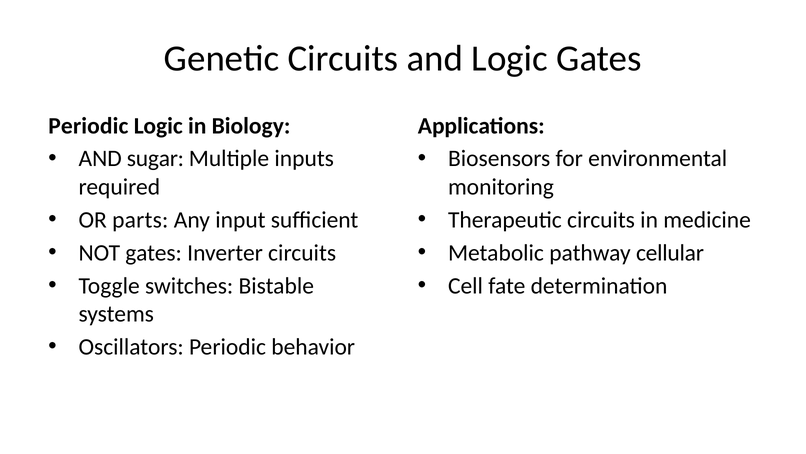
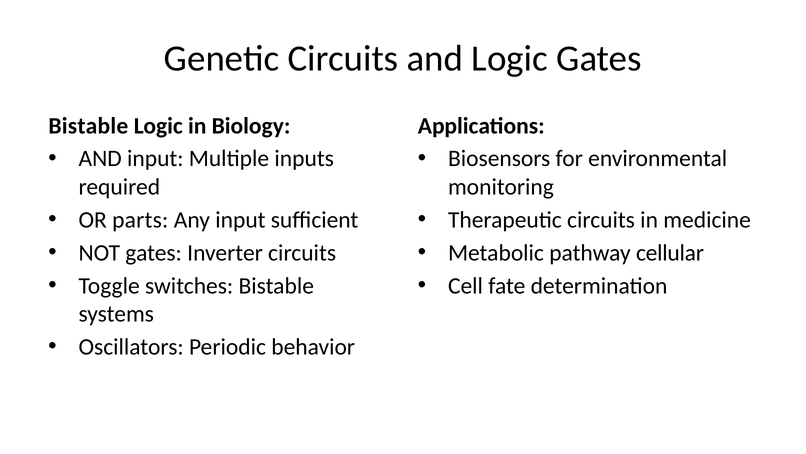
Periodic at (88, 126): Periodic -> Bistable
AND sugar: sugar -> input
